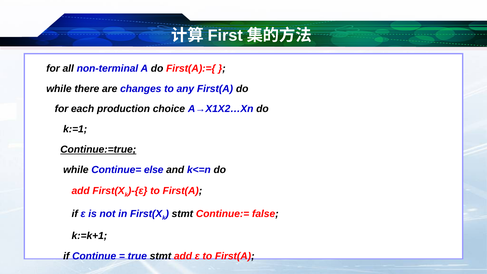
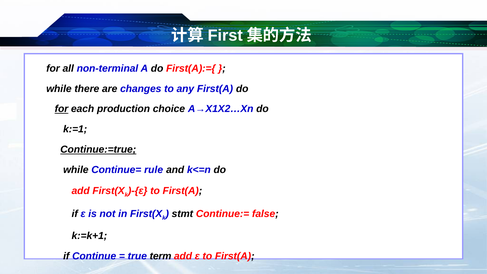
for at (61, 109) underline: none -> present
else: else -> rule
true stmt: stmt -> term
